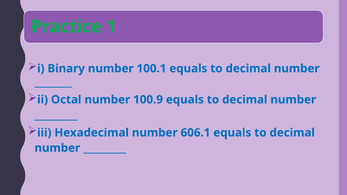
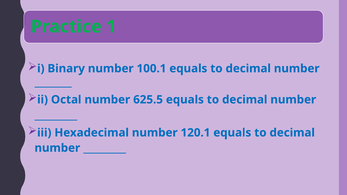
100.9: 100.9 -> 625.5
606.1: 606.1 -> 120.1
